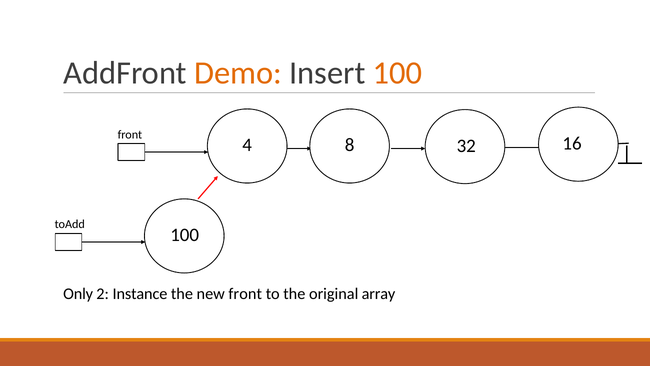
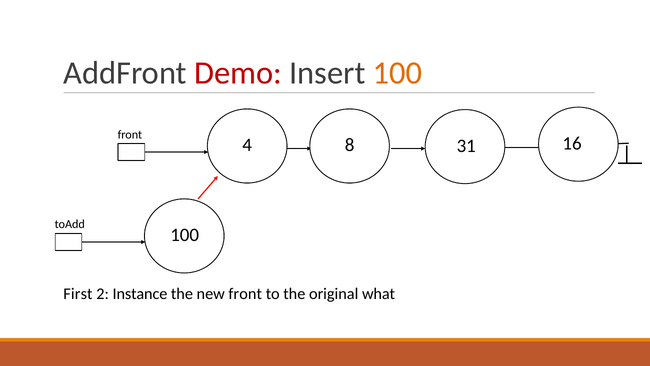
Demo colour: orange -> red
32: 32 -> 31
Only: Only -> First
array: array -> what
